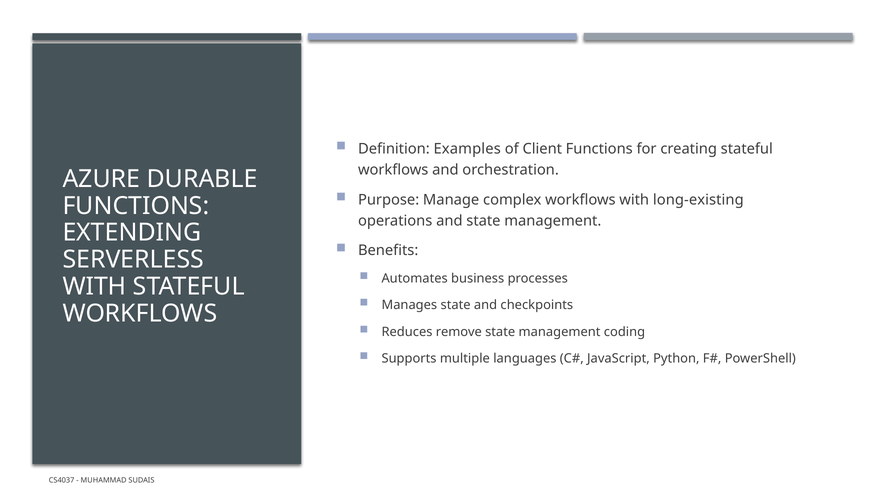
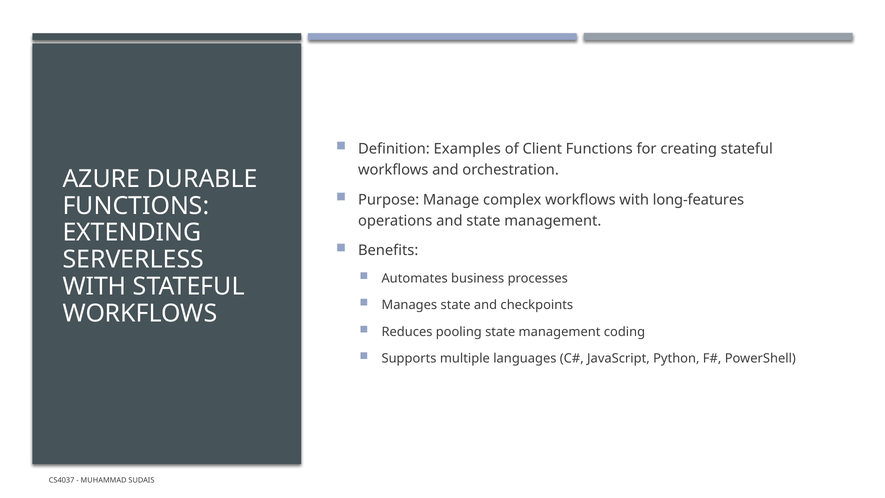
long-existing: long-existing -> long-features
remove: remove -> pooling
